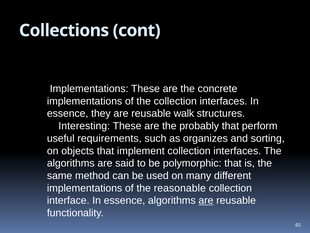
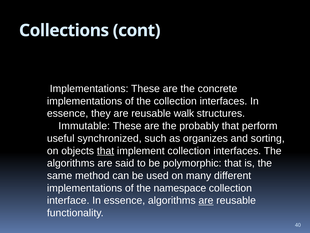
Interesting: Interesting -> Immutable
requirements: requirements -> synchronized
that at (106, 151) underline: none -> present
reasonable: reasonable -> namespace
